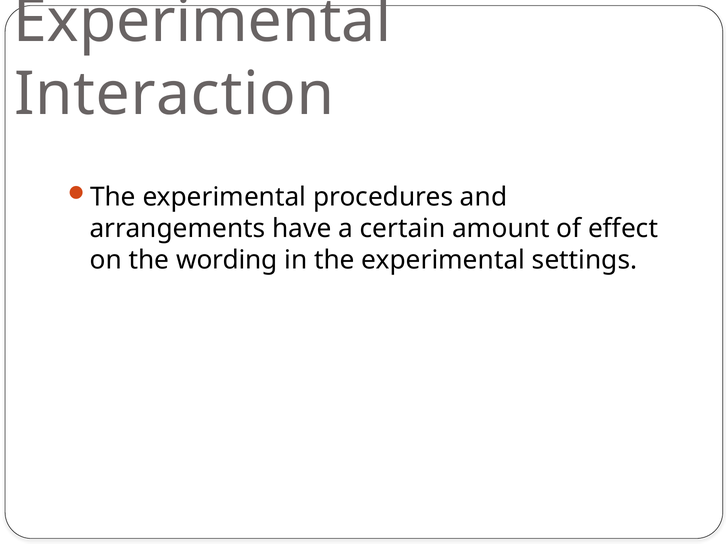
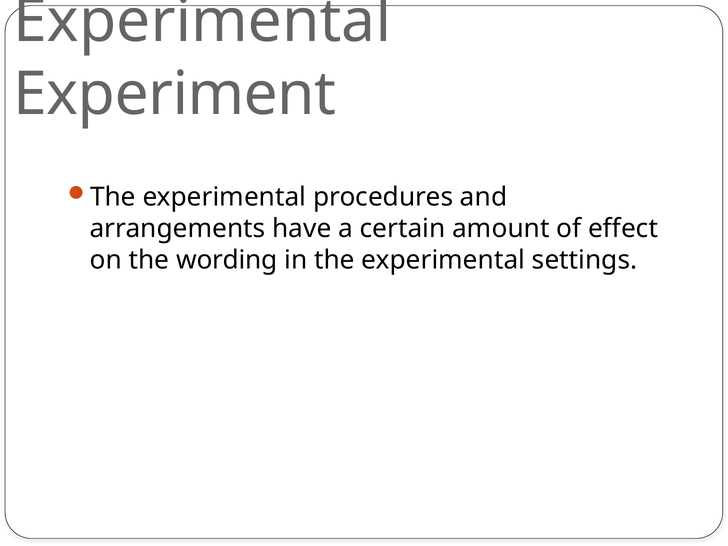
Interaction: Interaction -> Experiment
